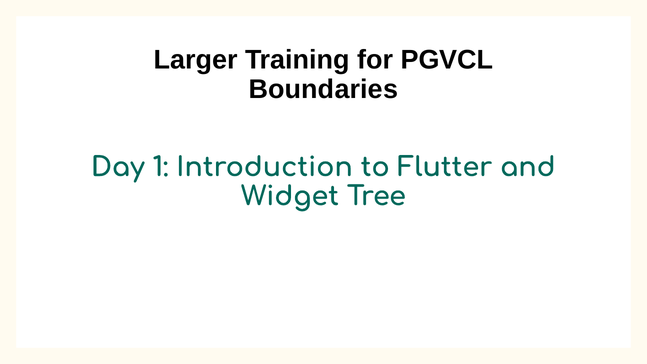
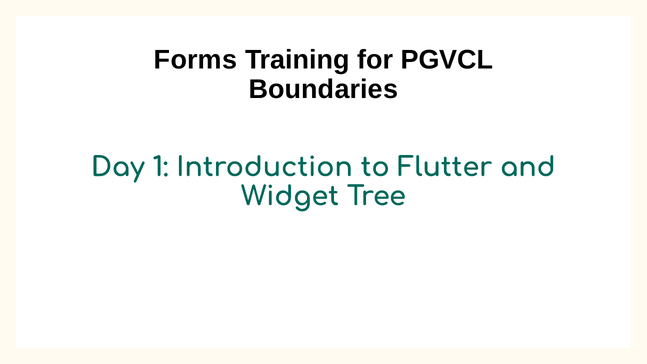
Larger: Larger -> Forms
